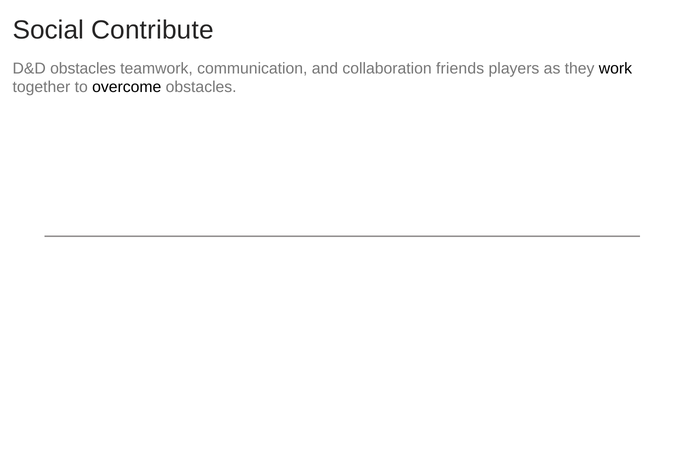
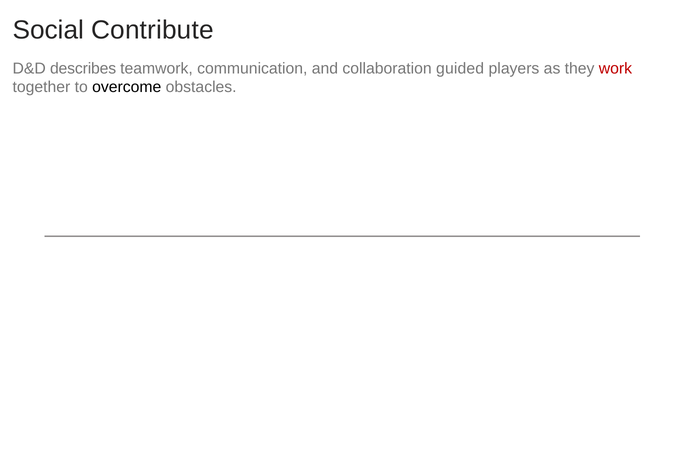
D&D obstacles: obstacles -> describes
friends: friends -> guided
work colour: black -> red
